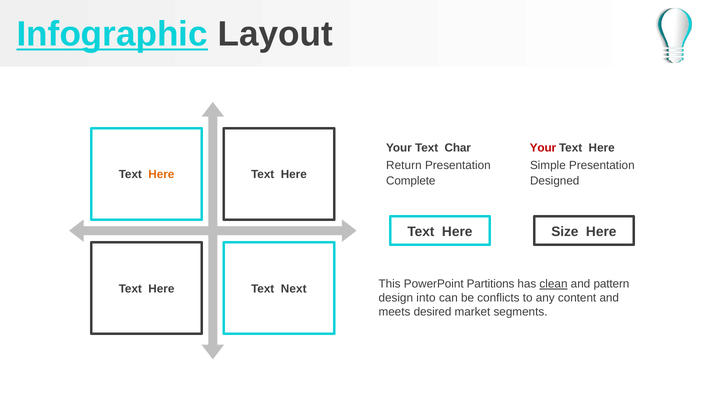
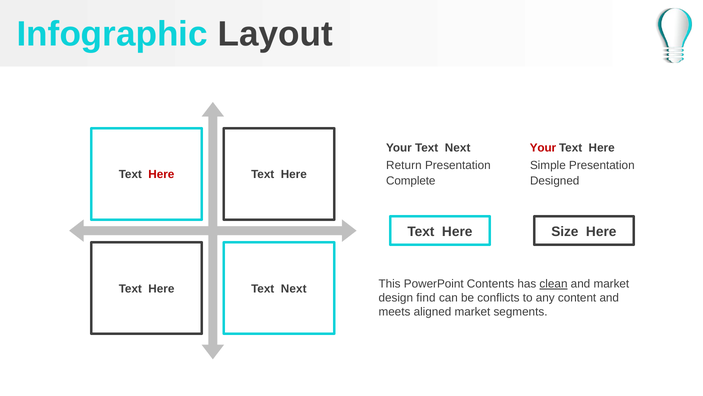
Infographic underline: present -> none
Your Text Char: Char -> Next
Here at (161, 174) colour: orange -> red
Partitions: Partitions -> Contents
and pattern: pattern -> market
into: into -> find
desired: desired -> aligned
